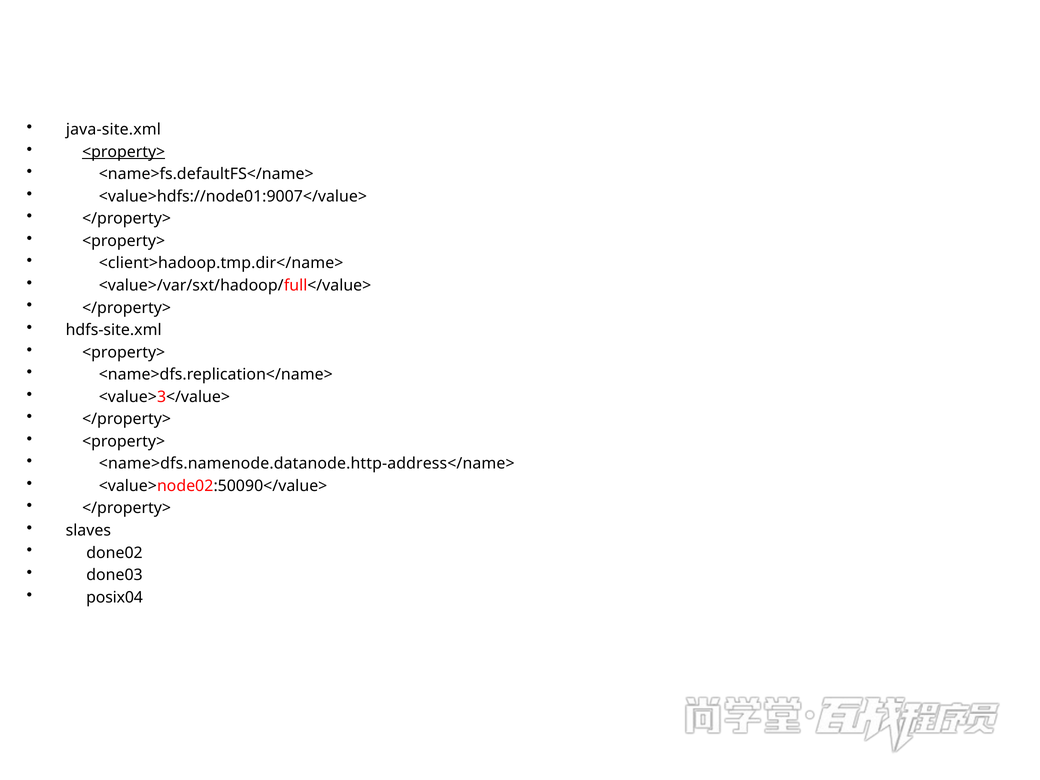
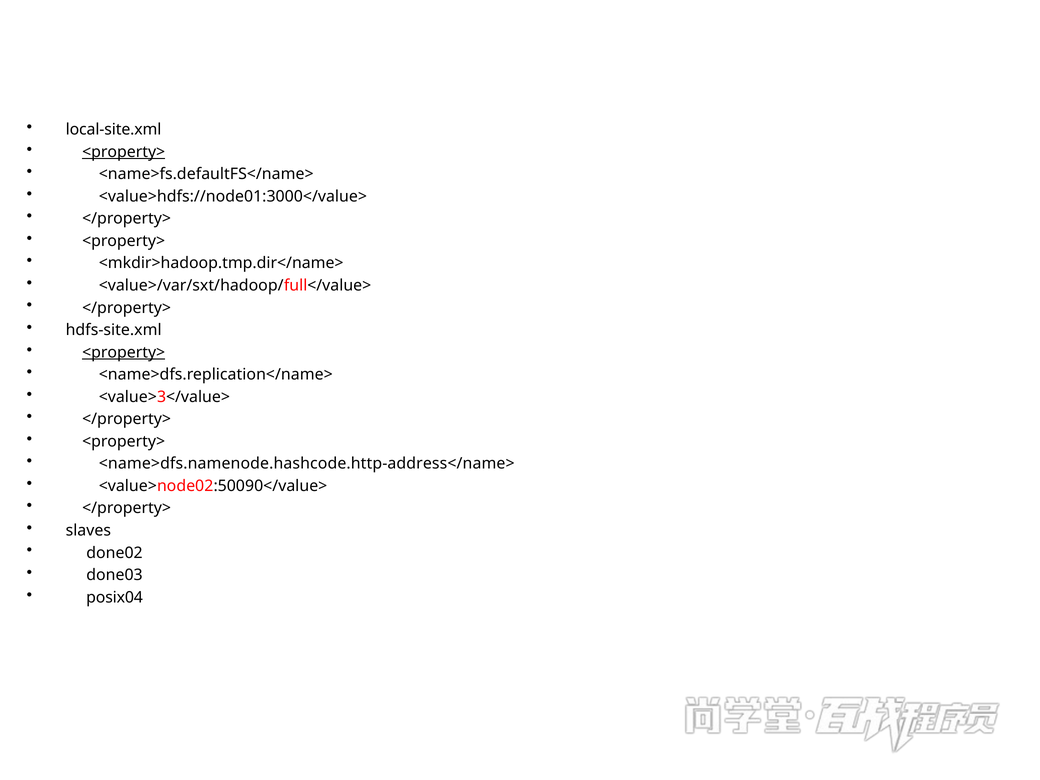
java-site.xml: java-site.xml -> local-site.xml
<value>hdfs://node01:9007</value>: <value>hdfs://node01:9007</value> -> <value>hdfs://node01:3000</value>
<client>hadoop.tmp.dir</name>: <client>hadoop.tmp.dir</name> -> <mkdir>hadoop.tmp.dir</name>
<property> at (124, 352) underline: none -> present
<name>dfs.namenode.datanode.http-address</name>: <name>dfs.namenode.datanode.http-address</name> -> <name>dfs.namenode.hashcode.http-address</name>
